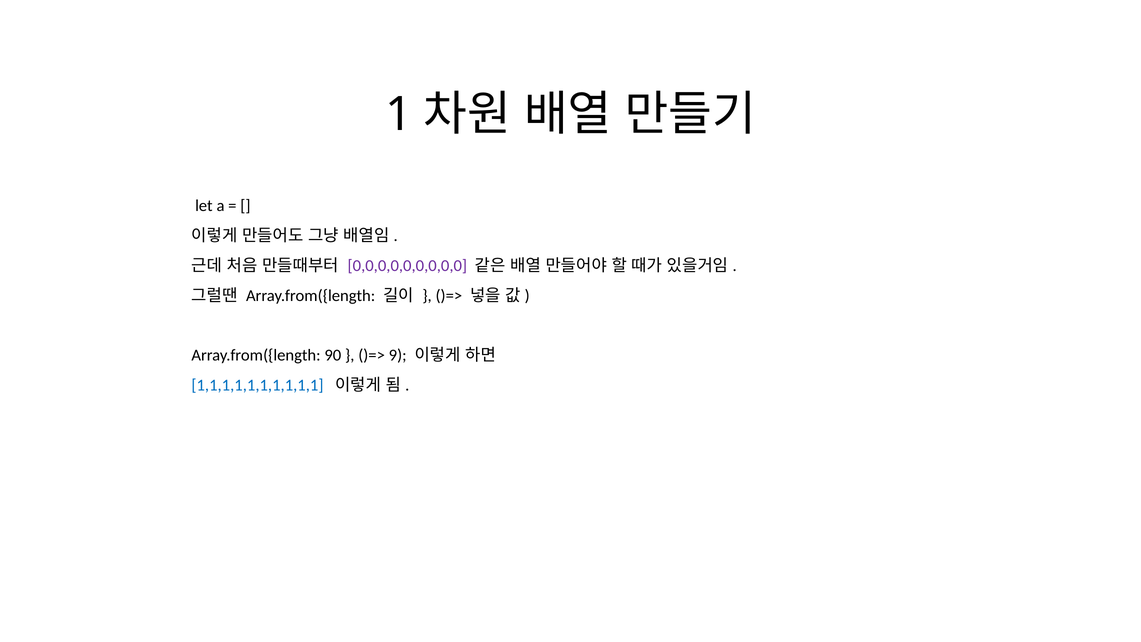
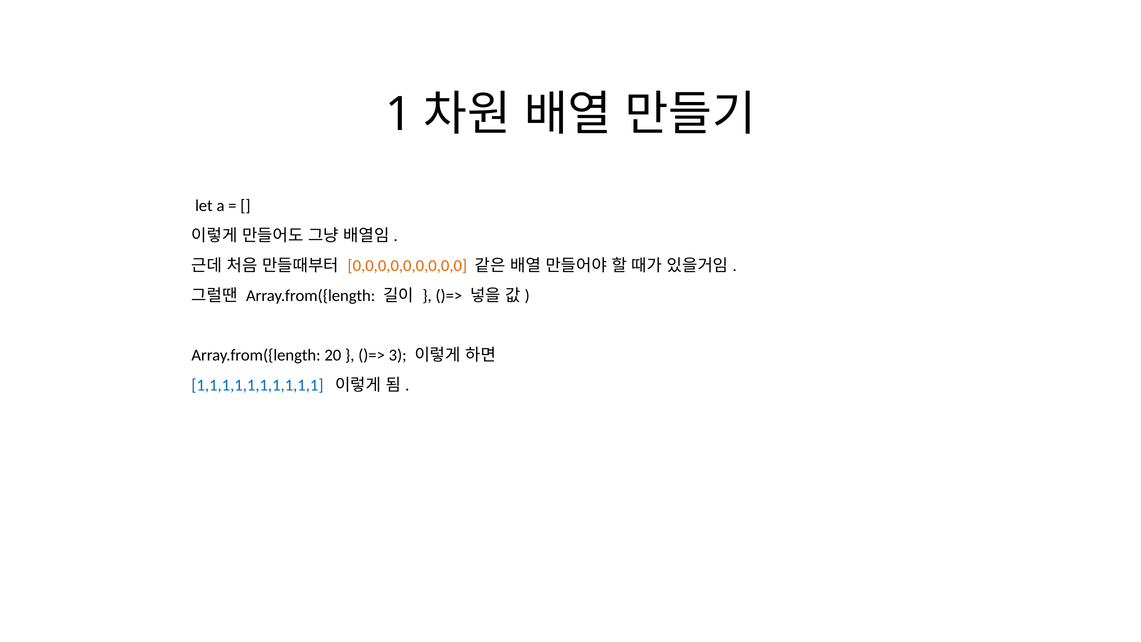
0,0,0,0,0,0,0,0,0 colour: purple -> orange
90: 90 -> 20
9: 9 -> 3
